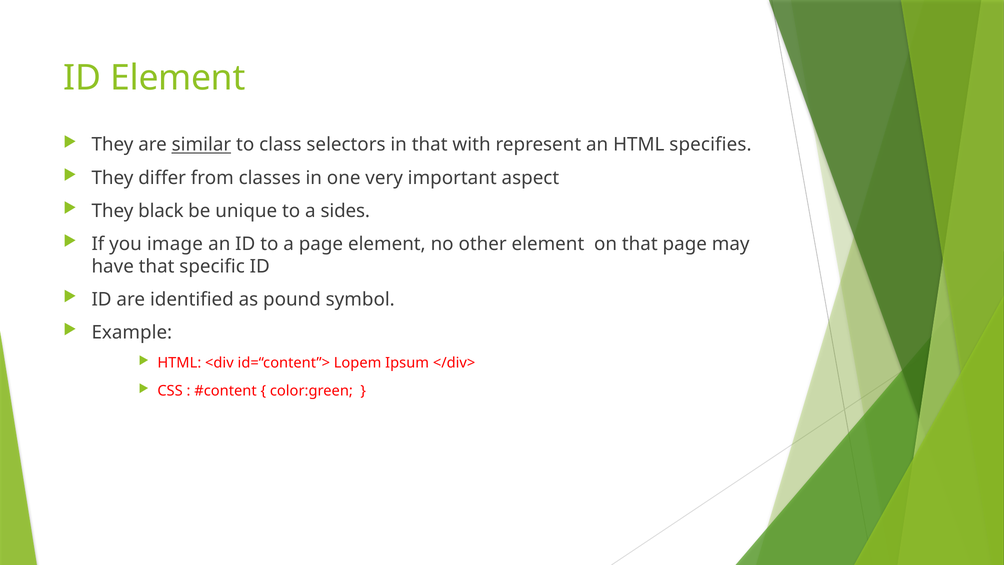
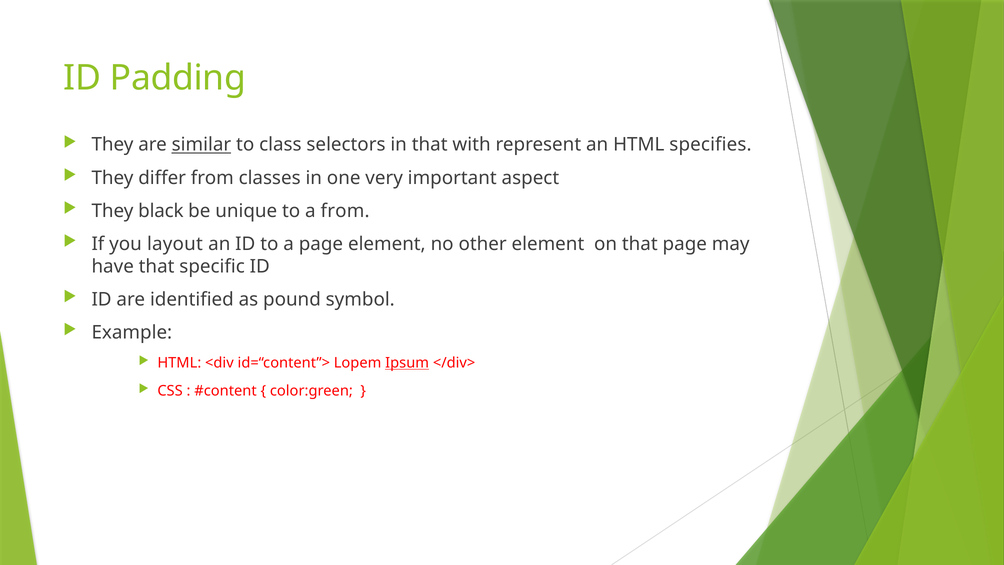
ID Element: Element -> Padding
a sides: sides -> from
image: image -> layout
Ipsum underline: none -> present
